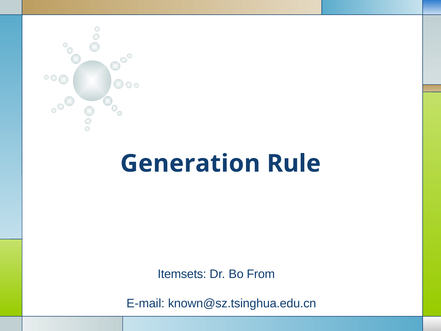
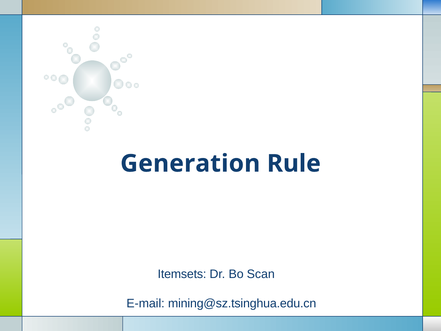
From: From -> Scan
known@sz.tsinghua.edu.cn: known@sz.tsinghua.edu.cn -> mining@sz.tsinghua.edu.cn
